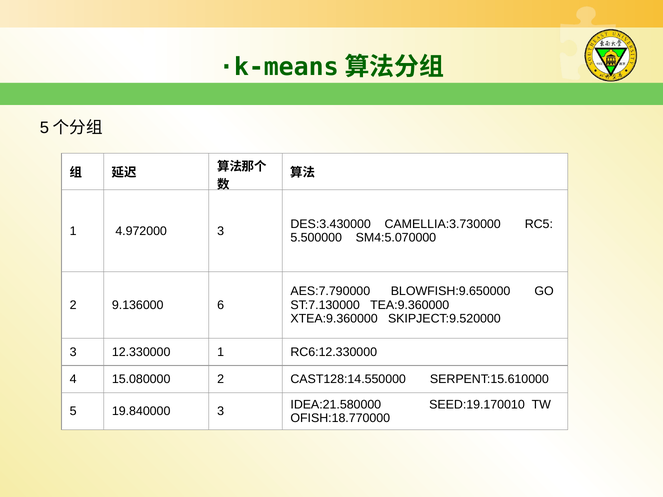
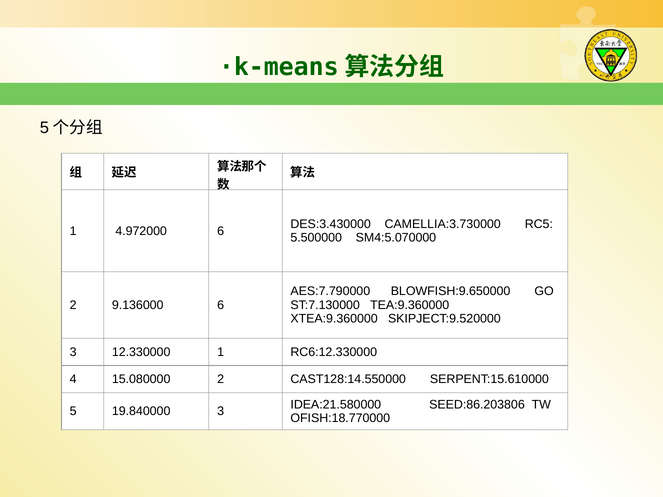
4.972000 3: 3 -> 6
SEED:19.170010: SEED:19.170010 -> SEED:86.203806
